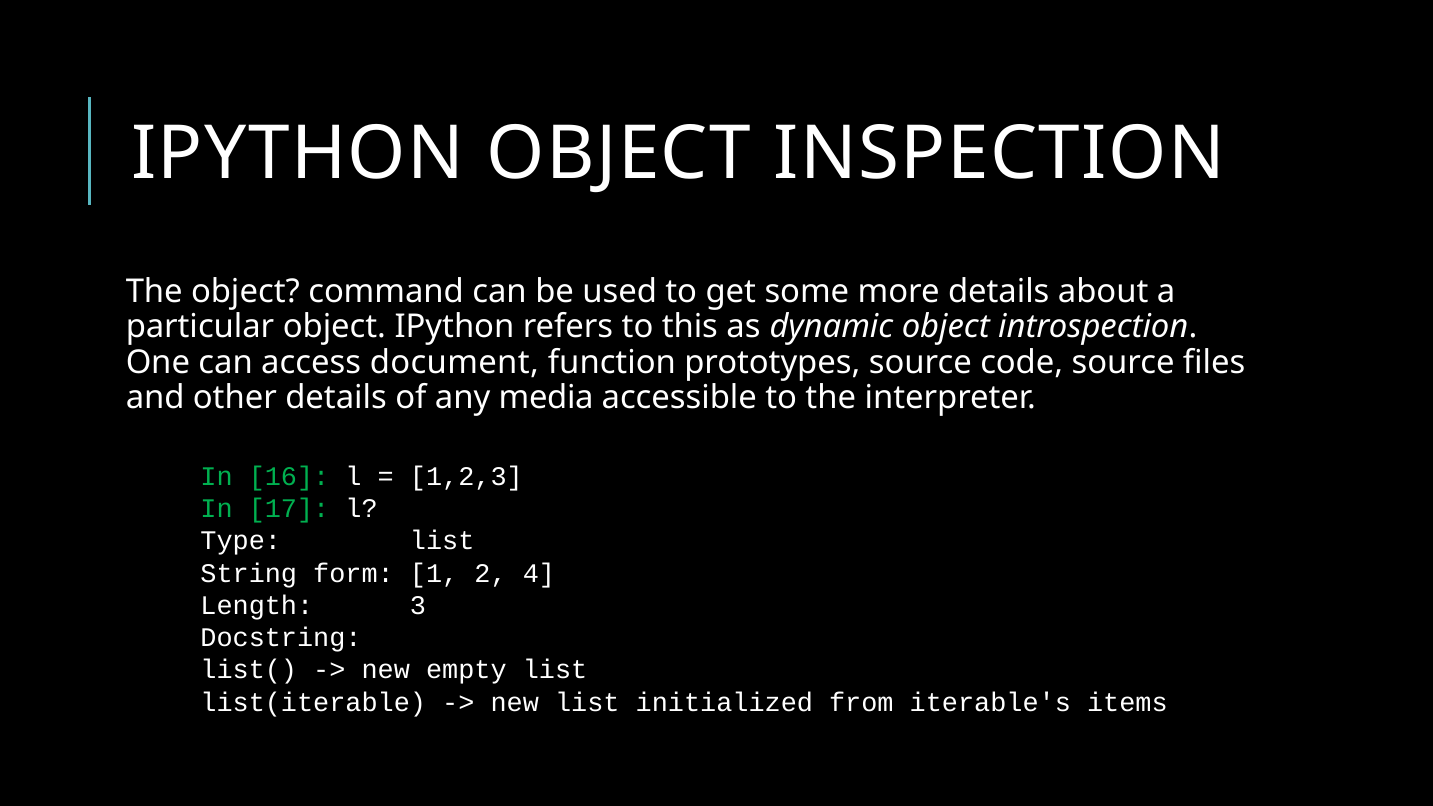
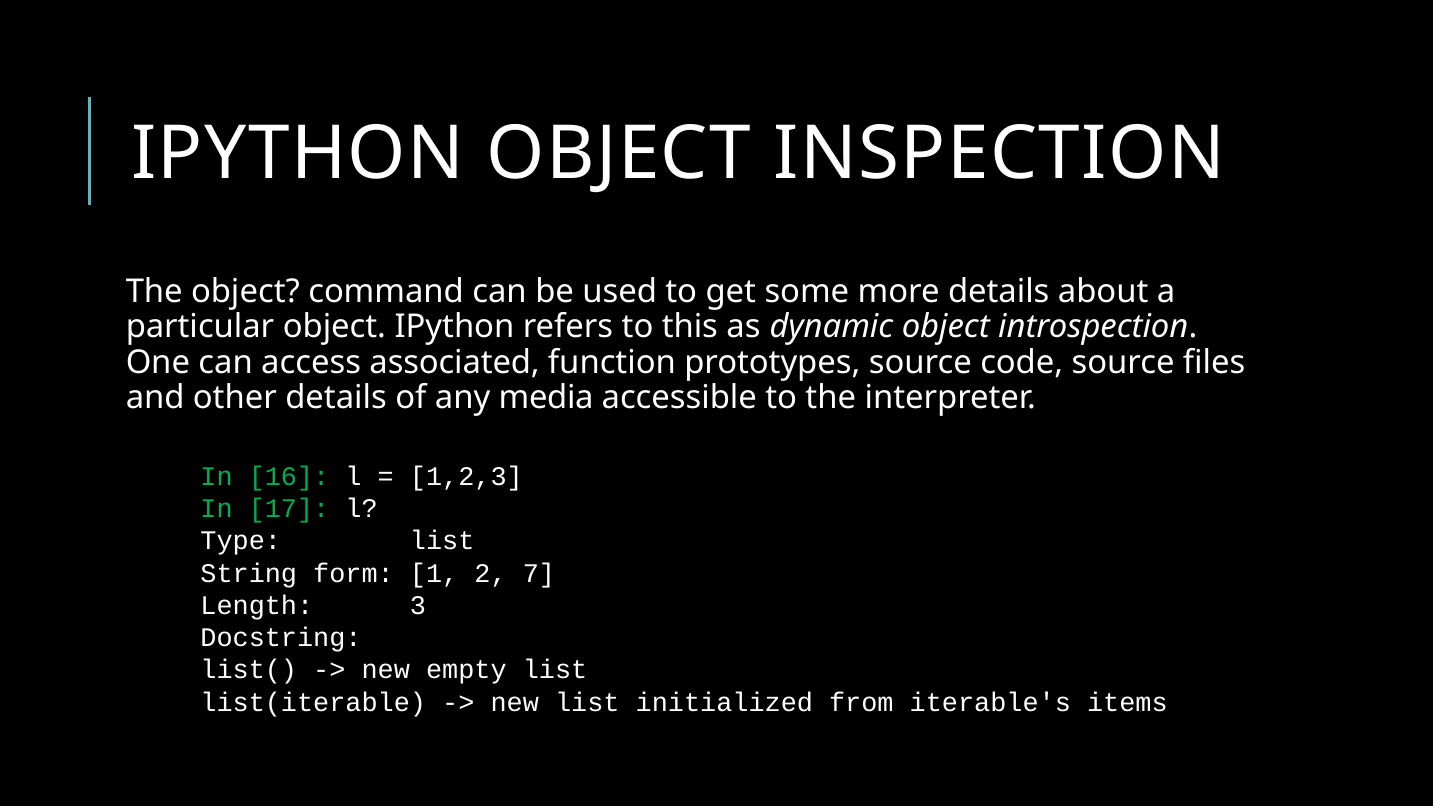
document: document -> associated
4: 4 -> 7
